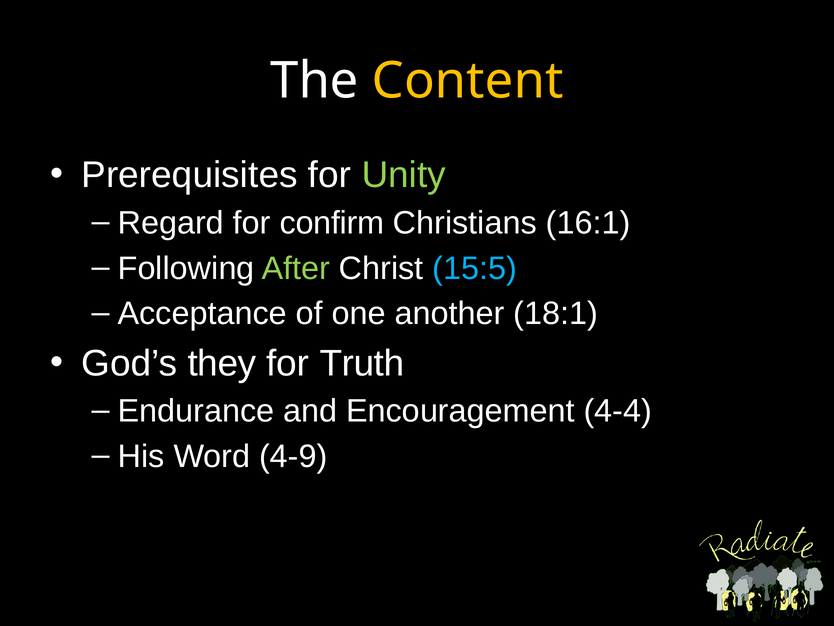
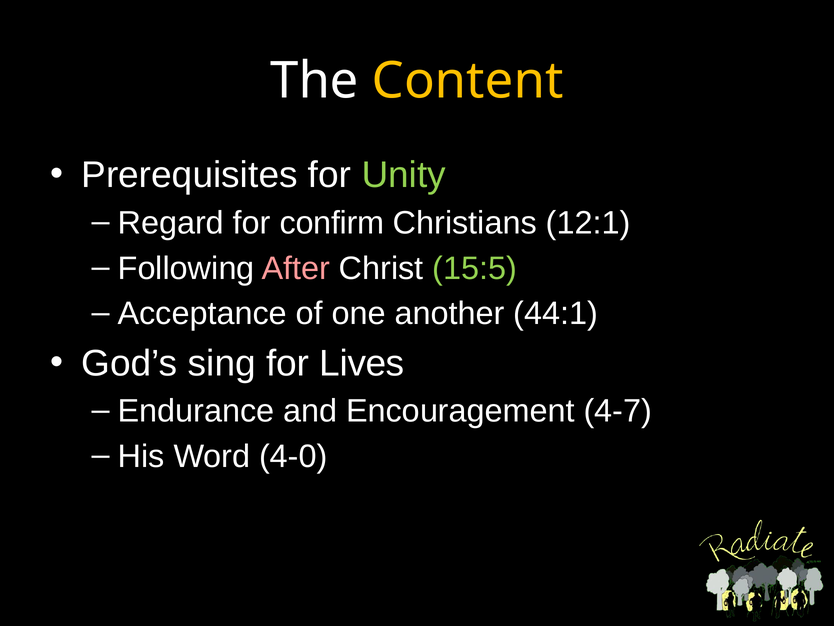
16:1: 16:1 -> 12:1
After colour: light green -> pink
15:5 colour: light blue -> light green
18:1: 18:1 -> 44:1
they: they -> sing
Truth: Truth -> Lives
4-4: 4-4 -> 4-7
4-9: 4-9 -> 4-0
